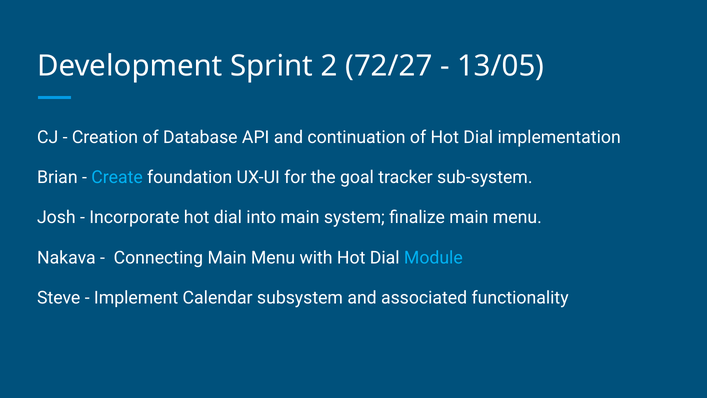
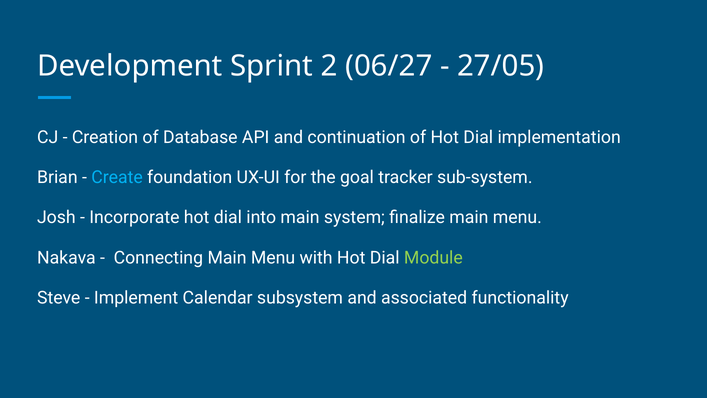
72/27: 72/27 -> 06/27
13/05: 13/05 -> 27/05
Module colour: light blue -> light green
